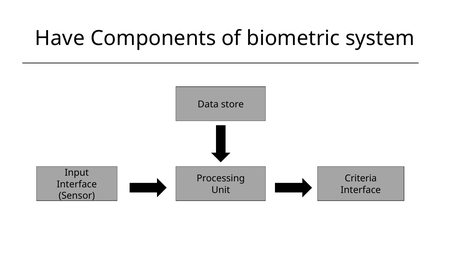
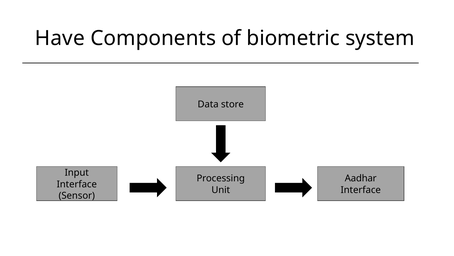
Criteria: Criteria -> Aadhar
